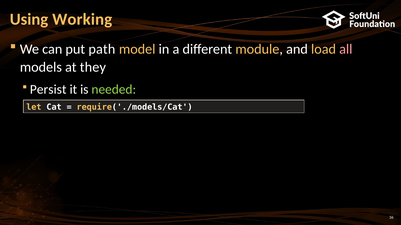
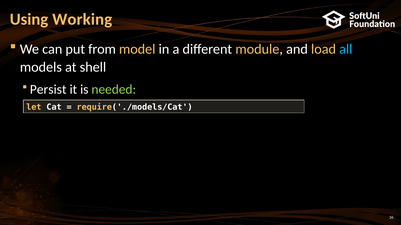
path: path -> from
all colour: pink -> light blue
they: they -> shell
